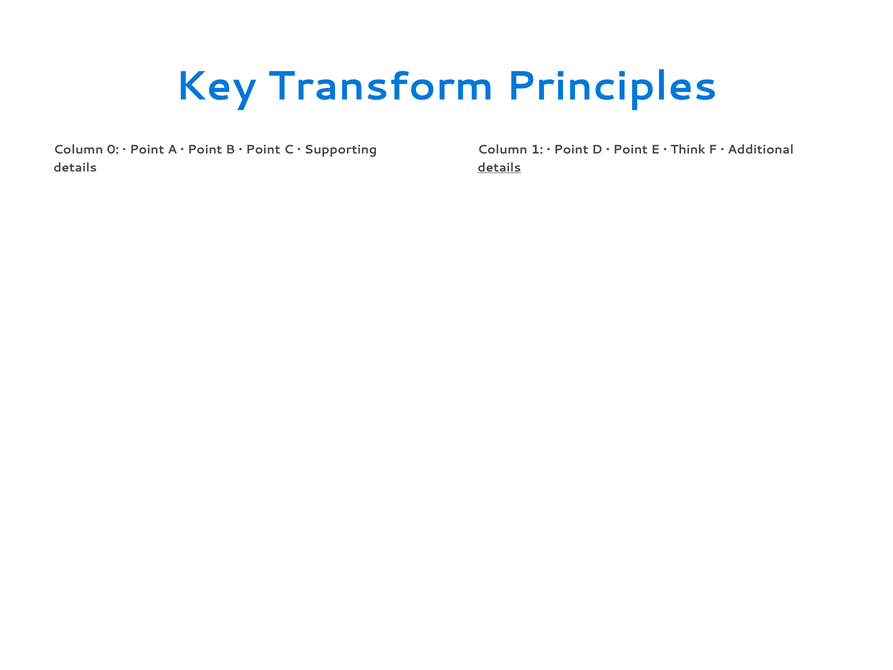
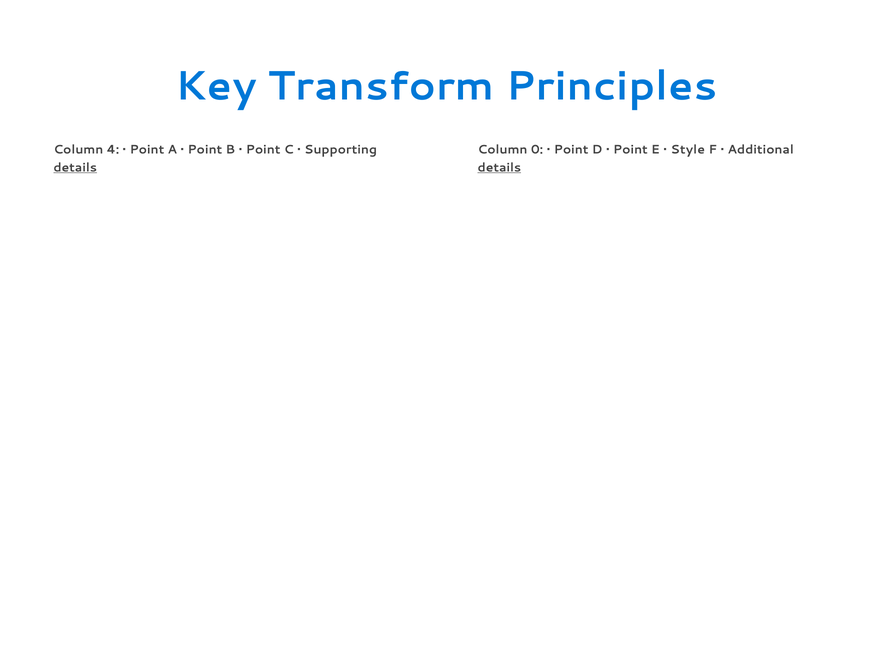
0: 0 -> 4
1: 1 -> 0
Think: Think -> Style
details at (75, 167) underline: none -> present
